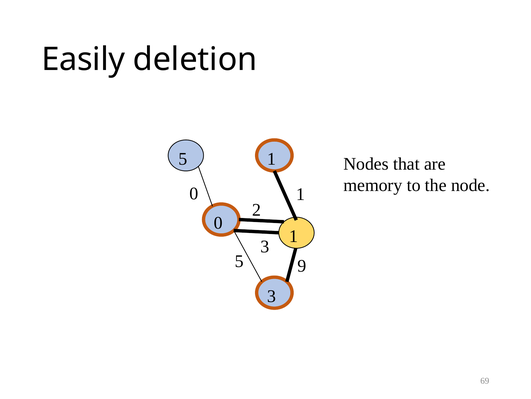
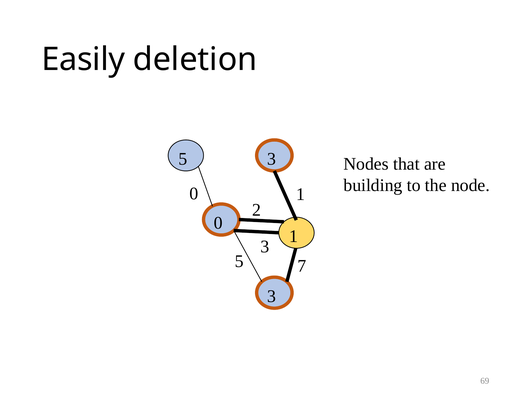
5 1: 1 -> 3
memory: memory -> building
9: 9 -> 7
